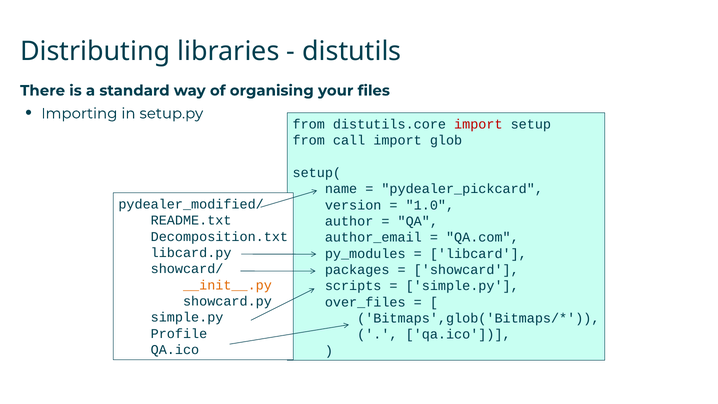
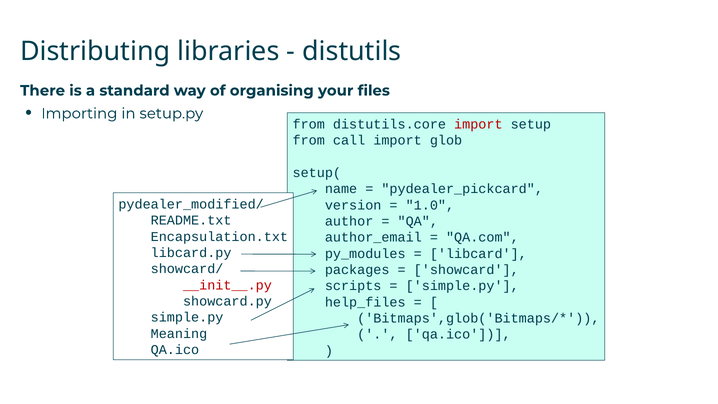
Decomposition.txt: Decomposition.txt -> Encapsulation.txt
__init__.py colour: orange -> red
over_files: over_files -> help_files
Profile: Profile -> Meaning
